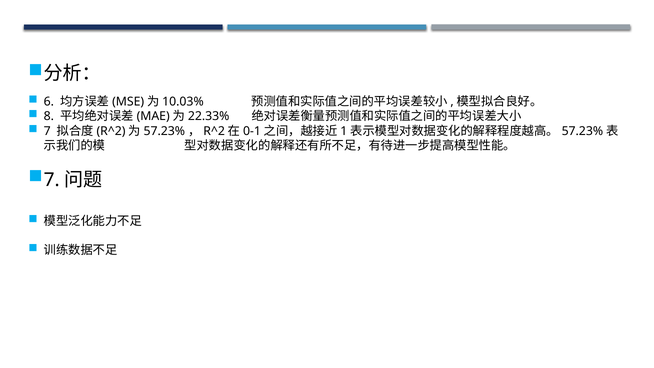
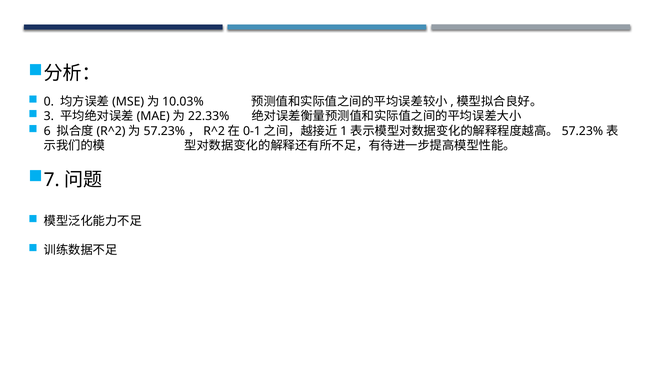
6: 6 -> 0
8: 8 -> 3
7 at (47, 131): 7 -> 6
